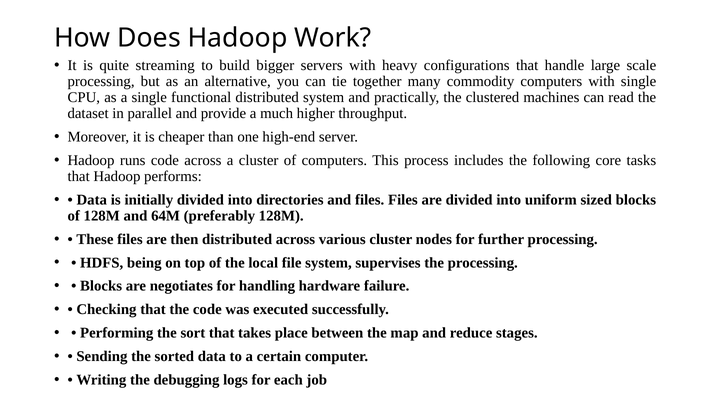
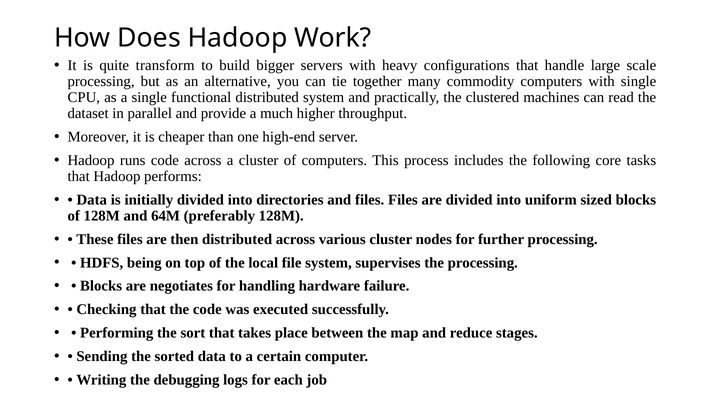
streaming: streaming -> transform
